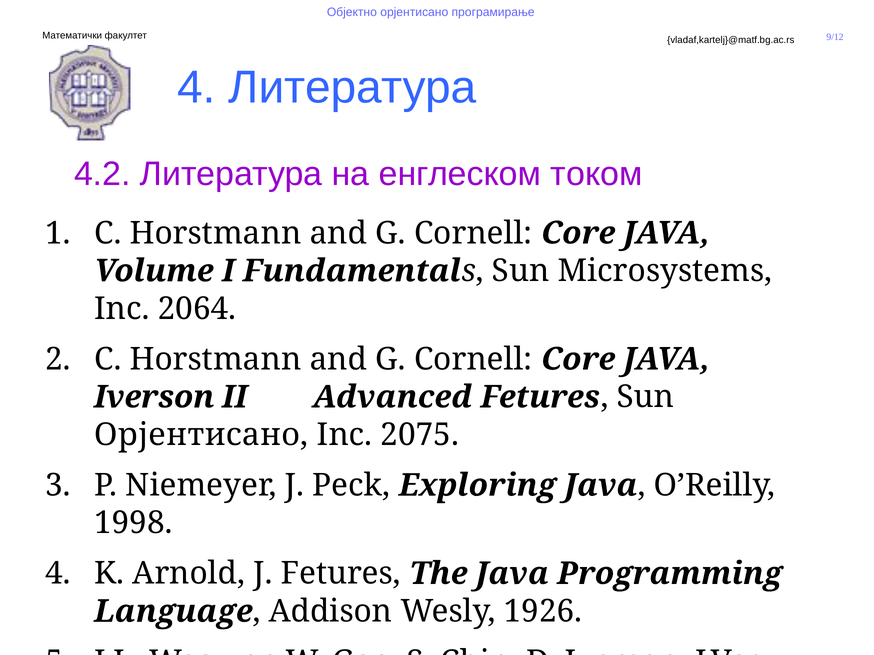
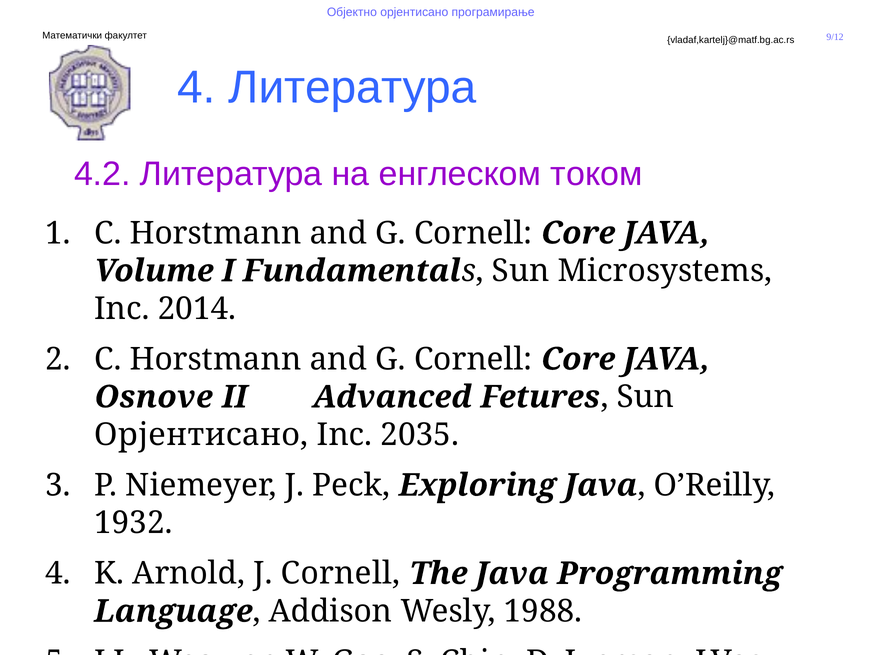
2064: 2064 -> 2014
Iverson at (154, 397): Iverson -> Оsnove
2075: 2075 -> 2035
1998: 1998 -> 1932
J Fetures: Fetures -> Cornell
1926: 1926 -> 1988
